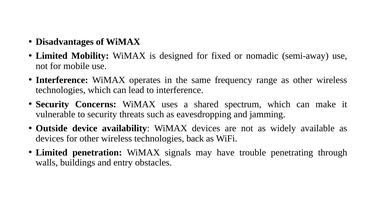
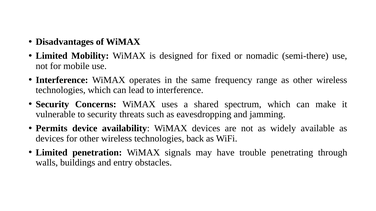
semi-away: semi-away -> semi-there
Outside: Outside -> Permits
